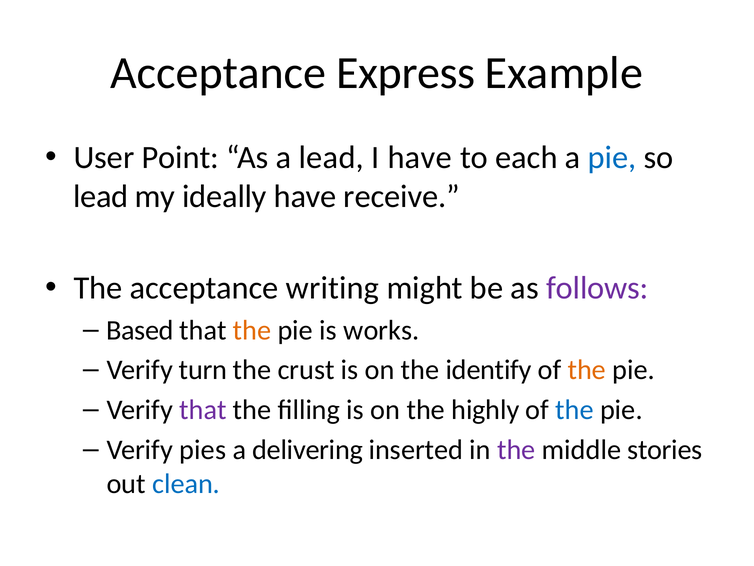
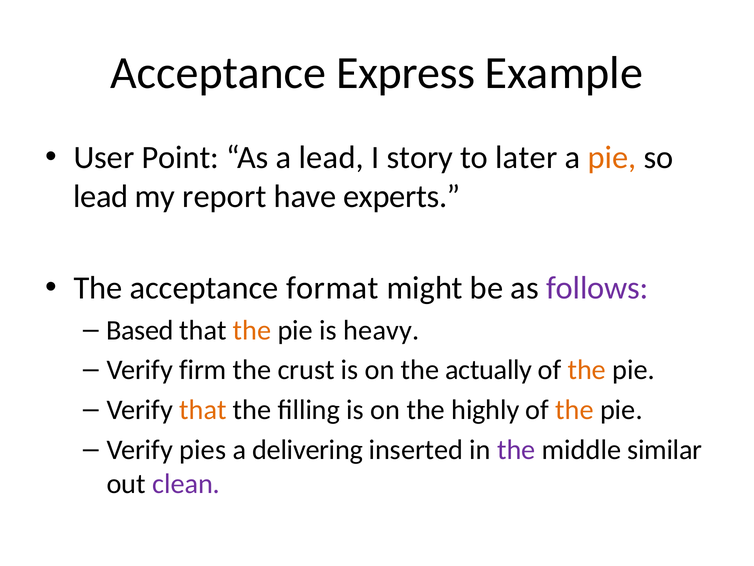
I have: have -> story
each: each -> later
pie at (612, 157) colour: blue -> orange
ideally: ideally -> report
receive: receive -> experts
writing: writing -> format
works: works -> heavy
turn: turn -> firm
identify: identify -> actually
that at (203, 410) colour: purple -> orange
the at (575, 410) colour: blue -> orange
stories: stories -> similar
clean colour: blue -> purple
